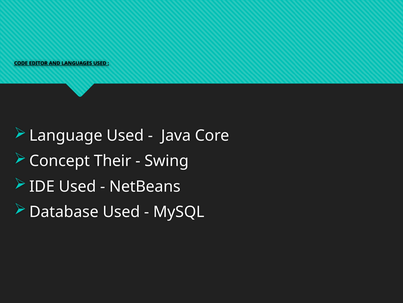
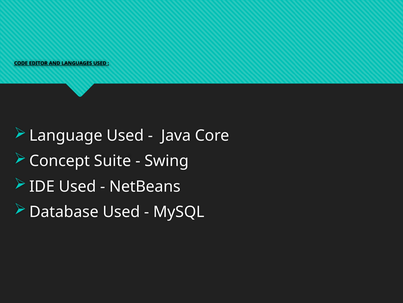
Their: Their -> Suite
